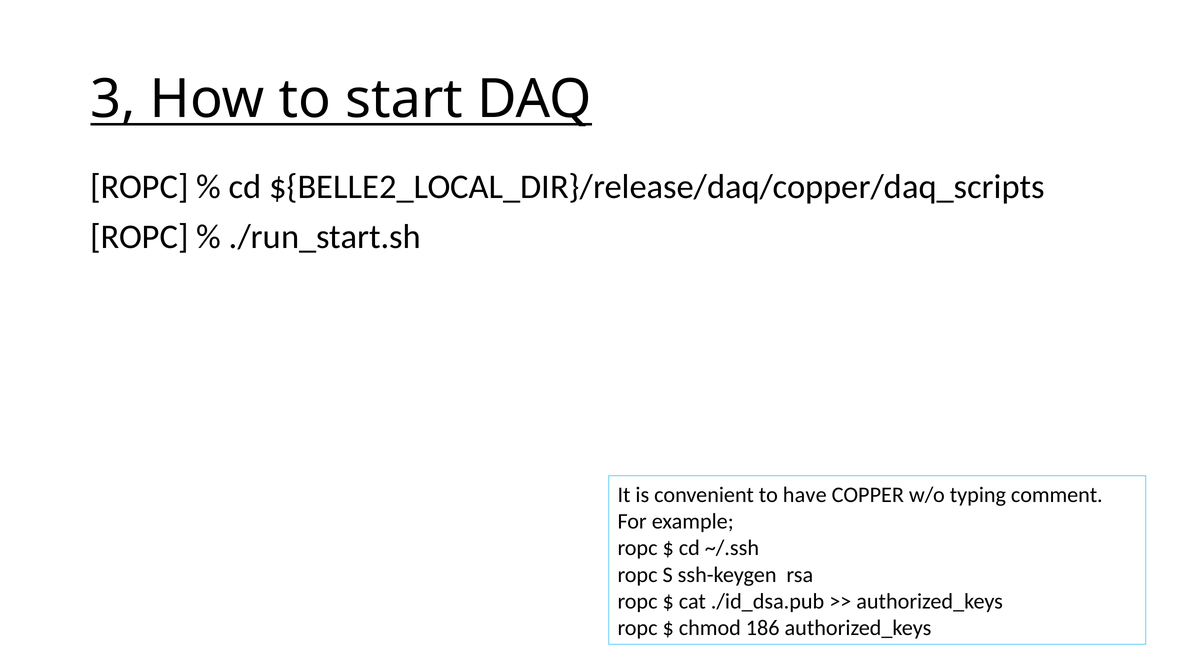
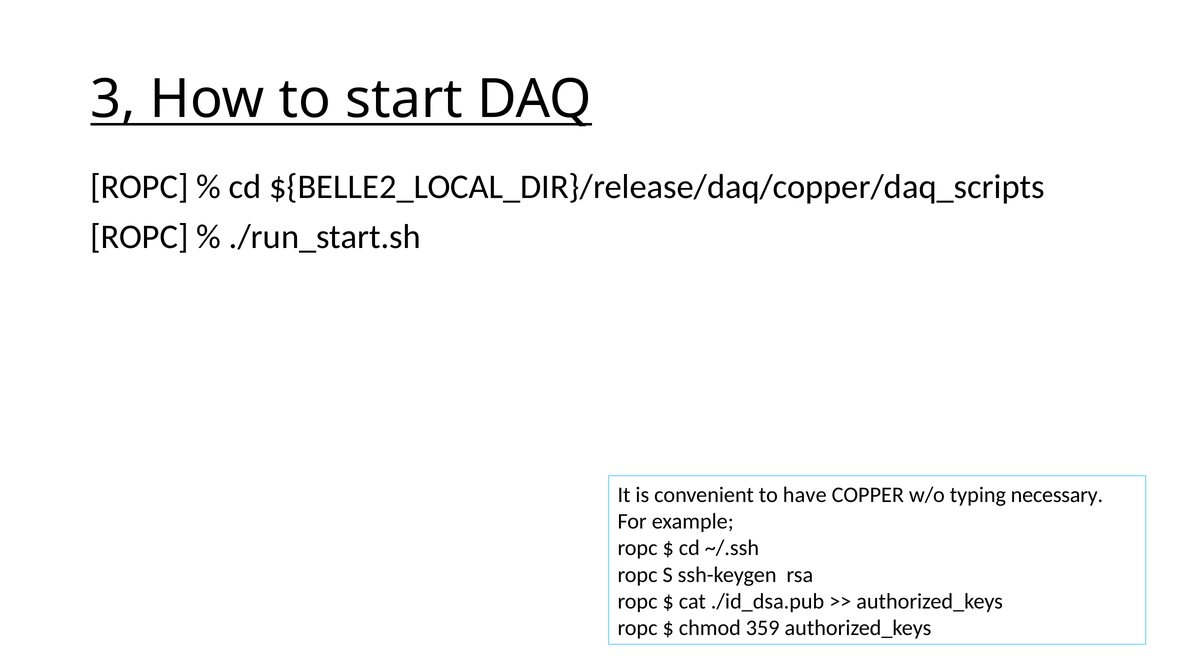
comment: comment -> necessary
186: 186 -> 359
